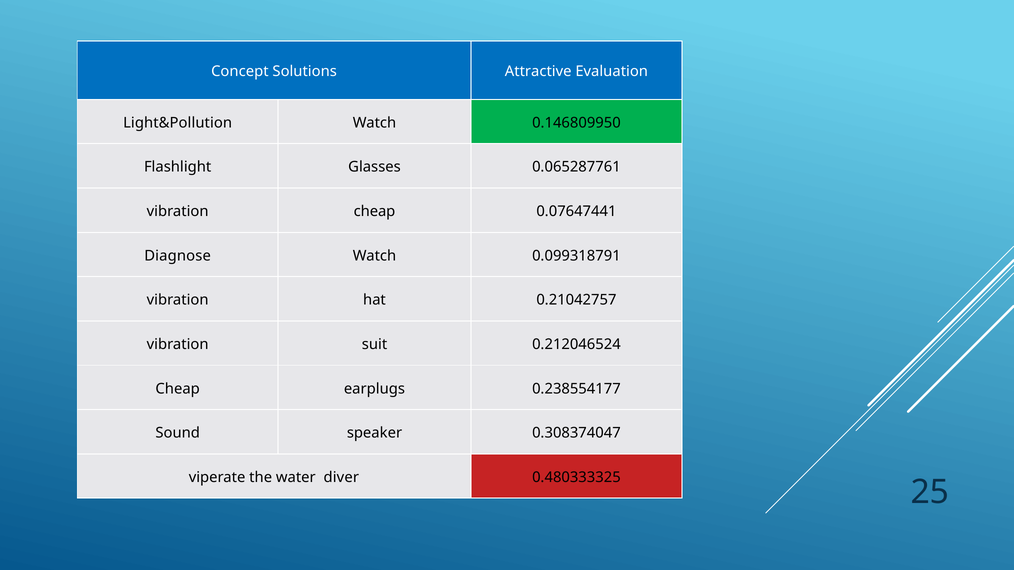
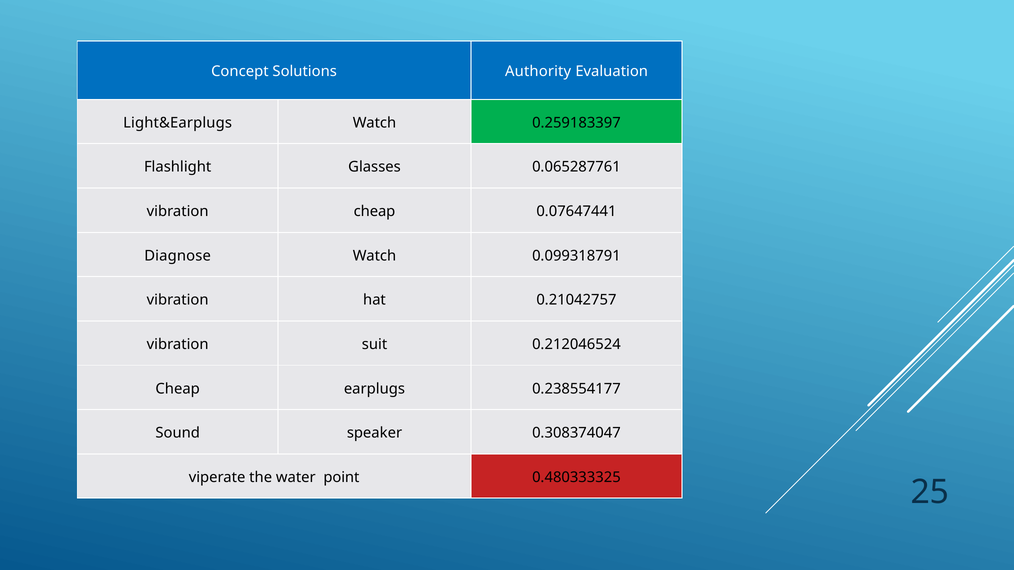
Attractive: Attractive -> Authority
Light&Pollution: Light&Pollution -> Light&Earplugs
0.146809950: 0.146809950 -> 0.259183397
diver: diver -> point
